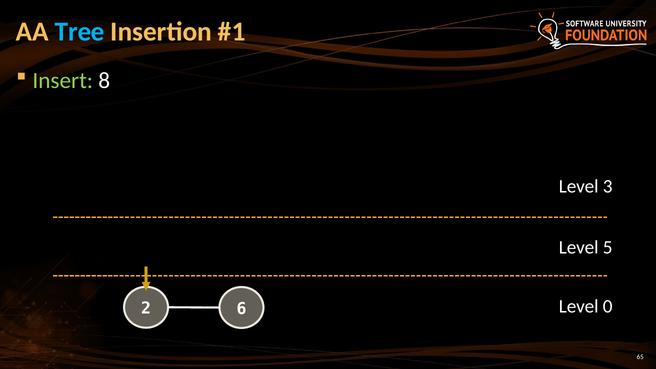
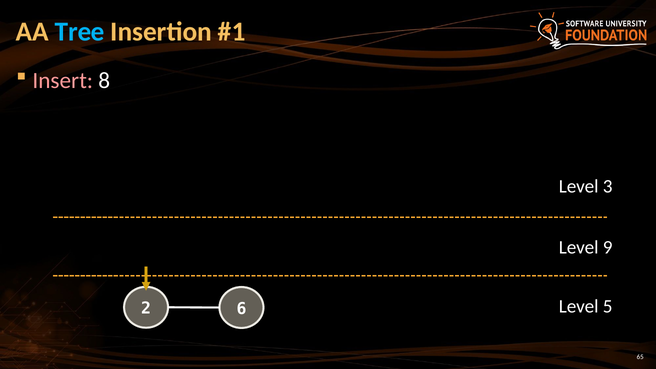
Insert colour: light green -> pink
5: 5 -> 9
0: 0 -> 5
